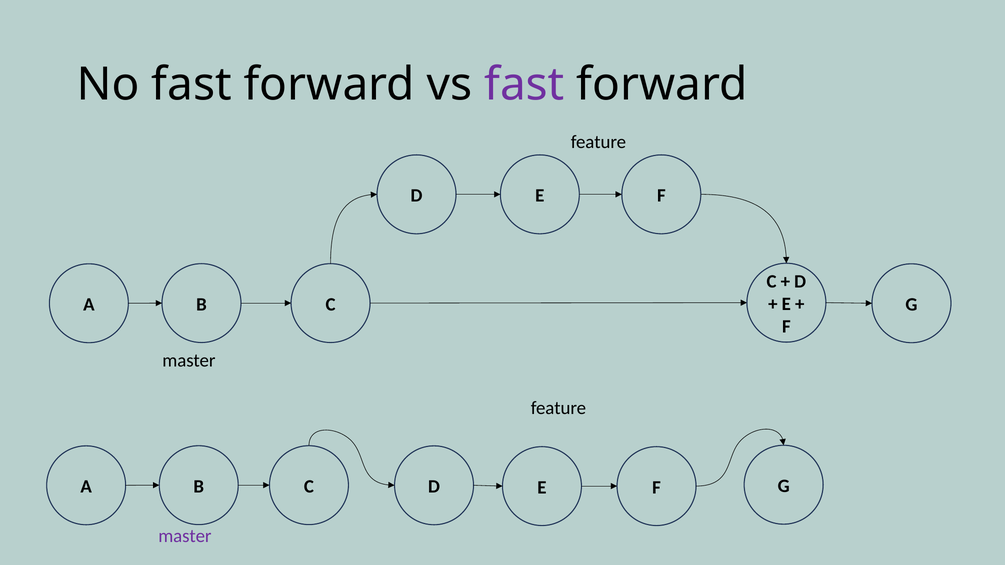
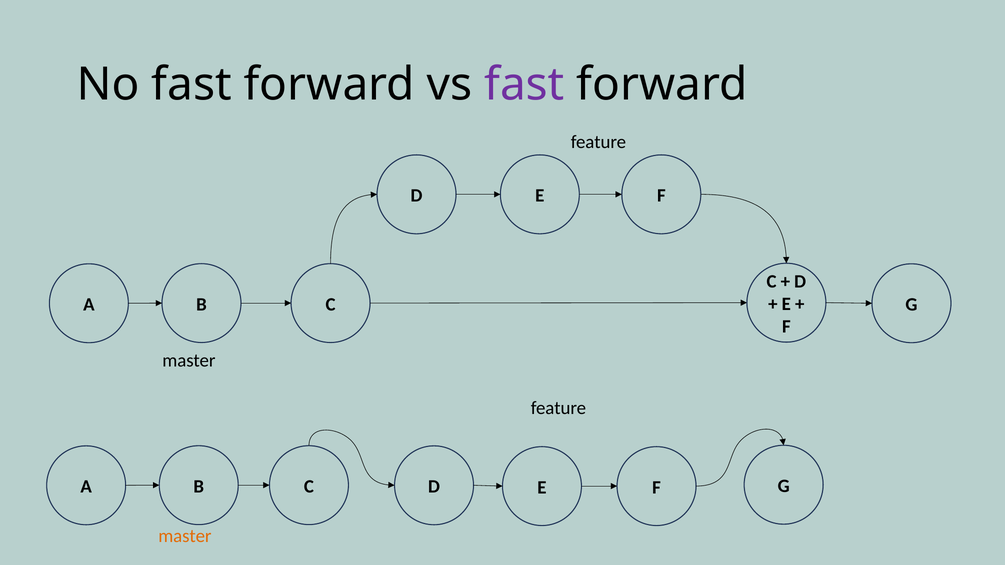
master at (185, 536) colour: purple -> orange
